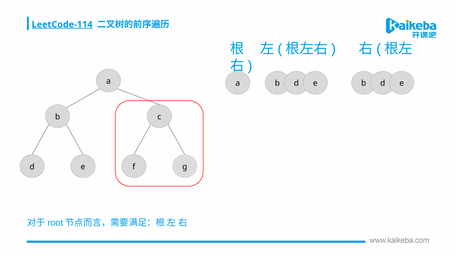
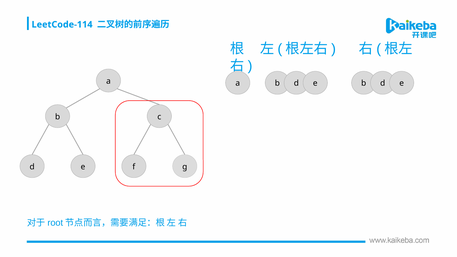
LeetCode-114 underline: present -> none
